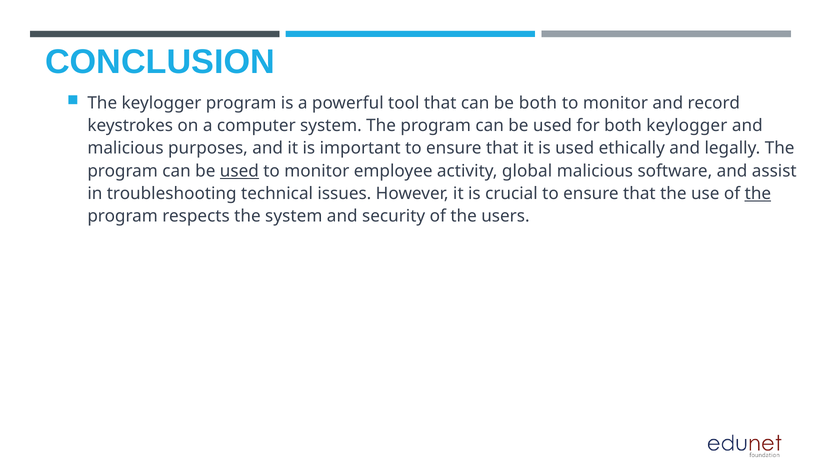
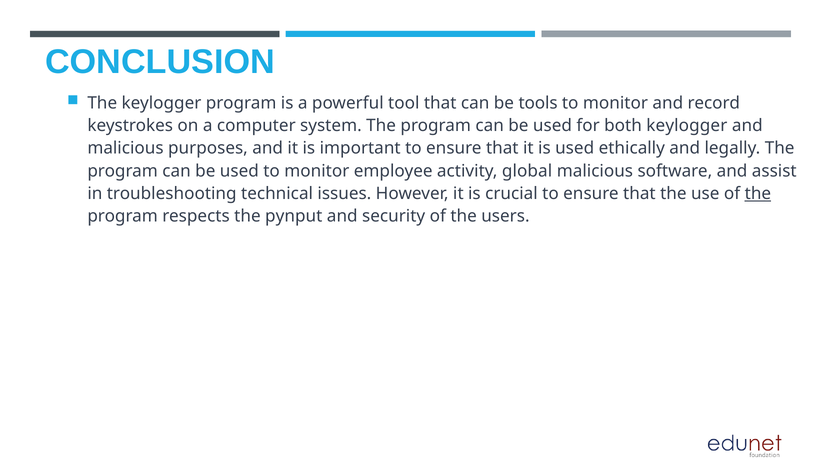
be both: both -> tools
used at (239, 171) underline: present -> none
the system: system -> pynput
